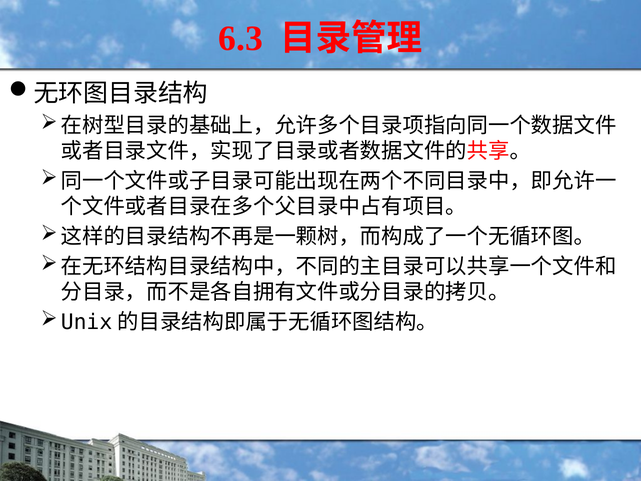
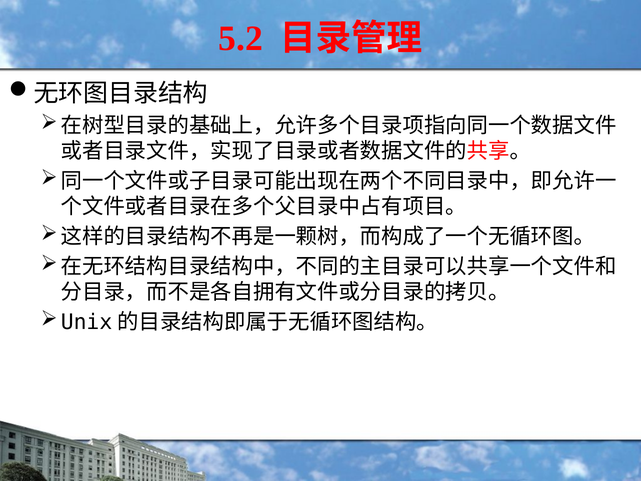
6.3: 6.3 -> 5.2
